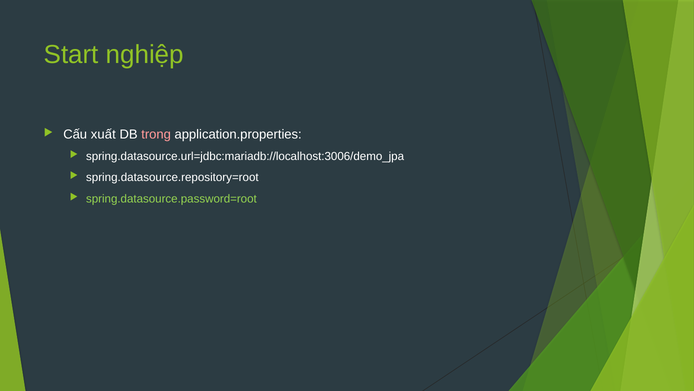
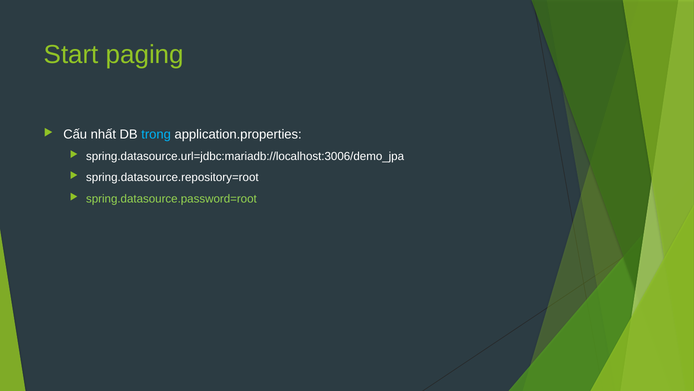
nghiệp: nghiệp -> paging
xuất: xuất -> nhất
trong colour: pink -> light blue
